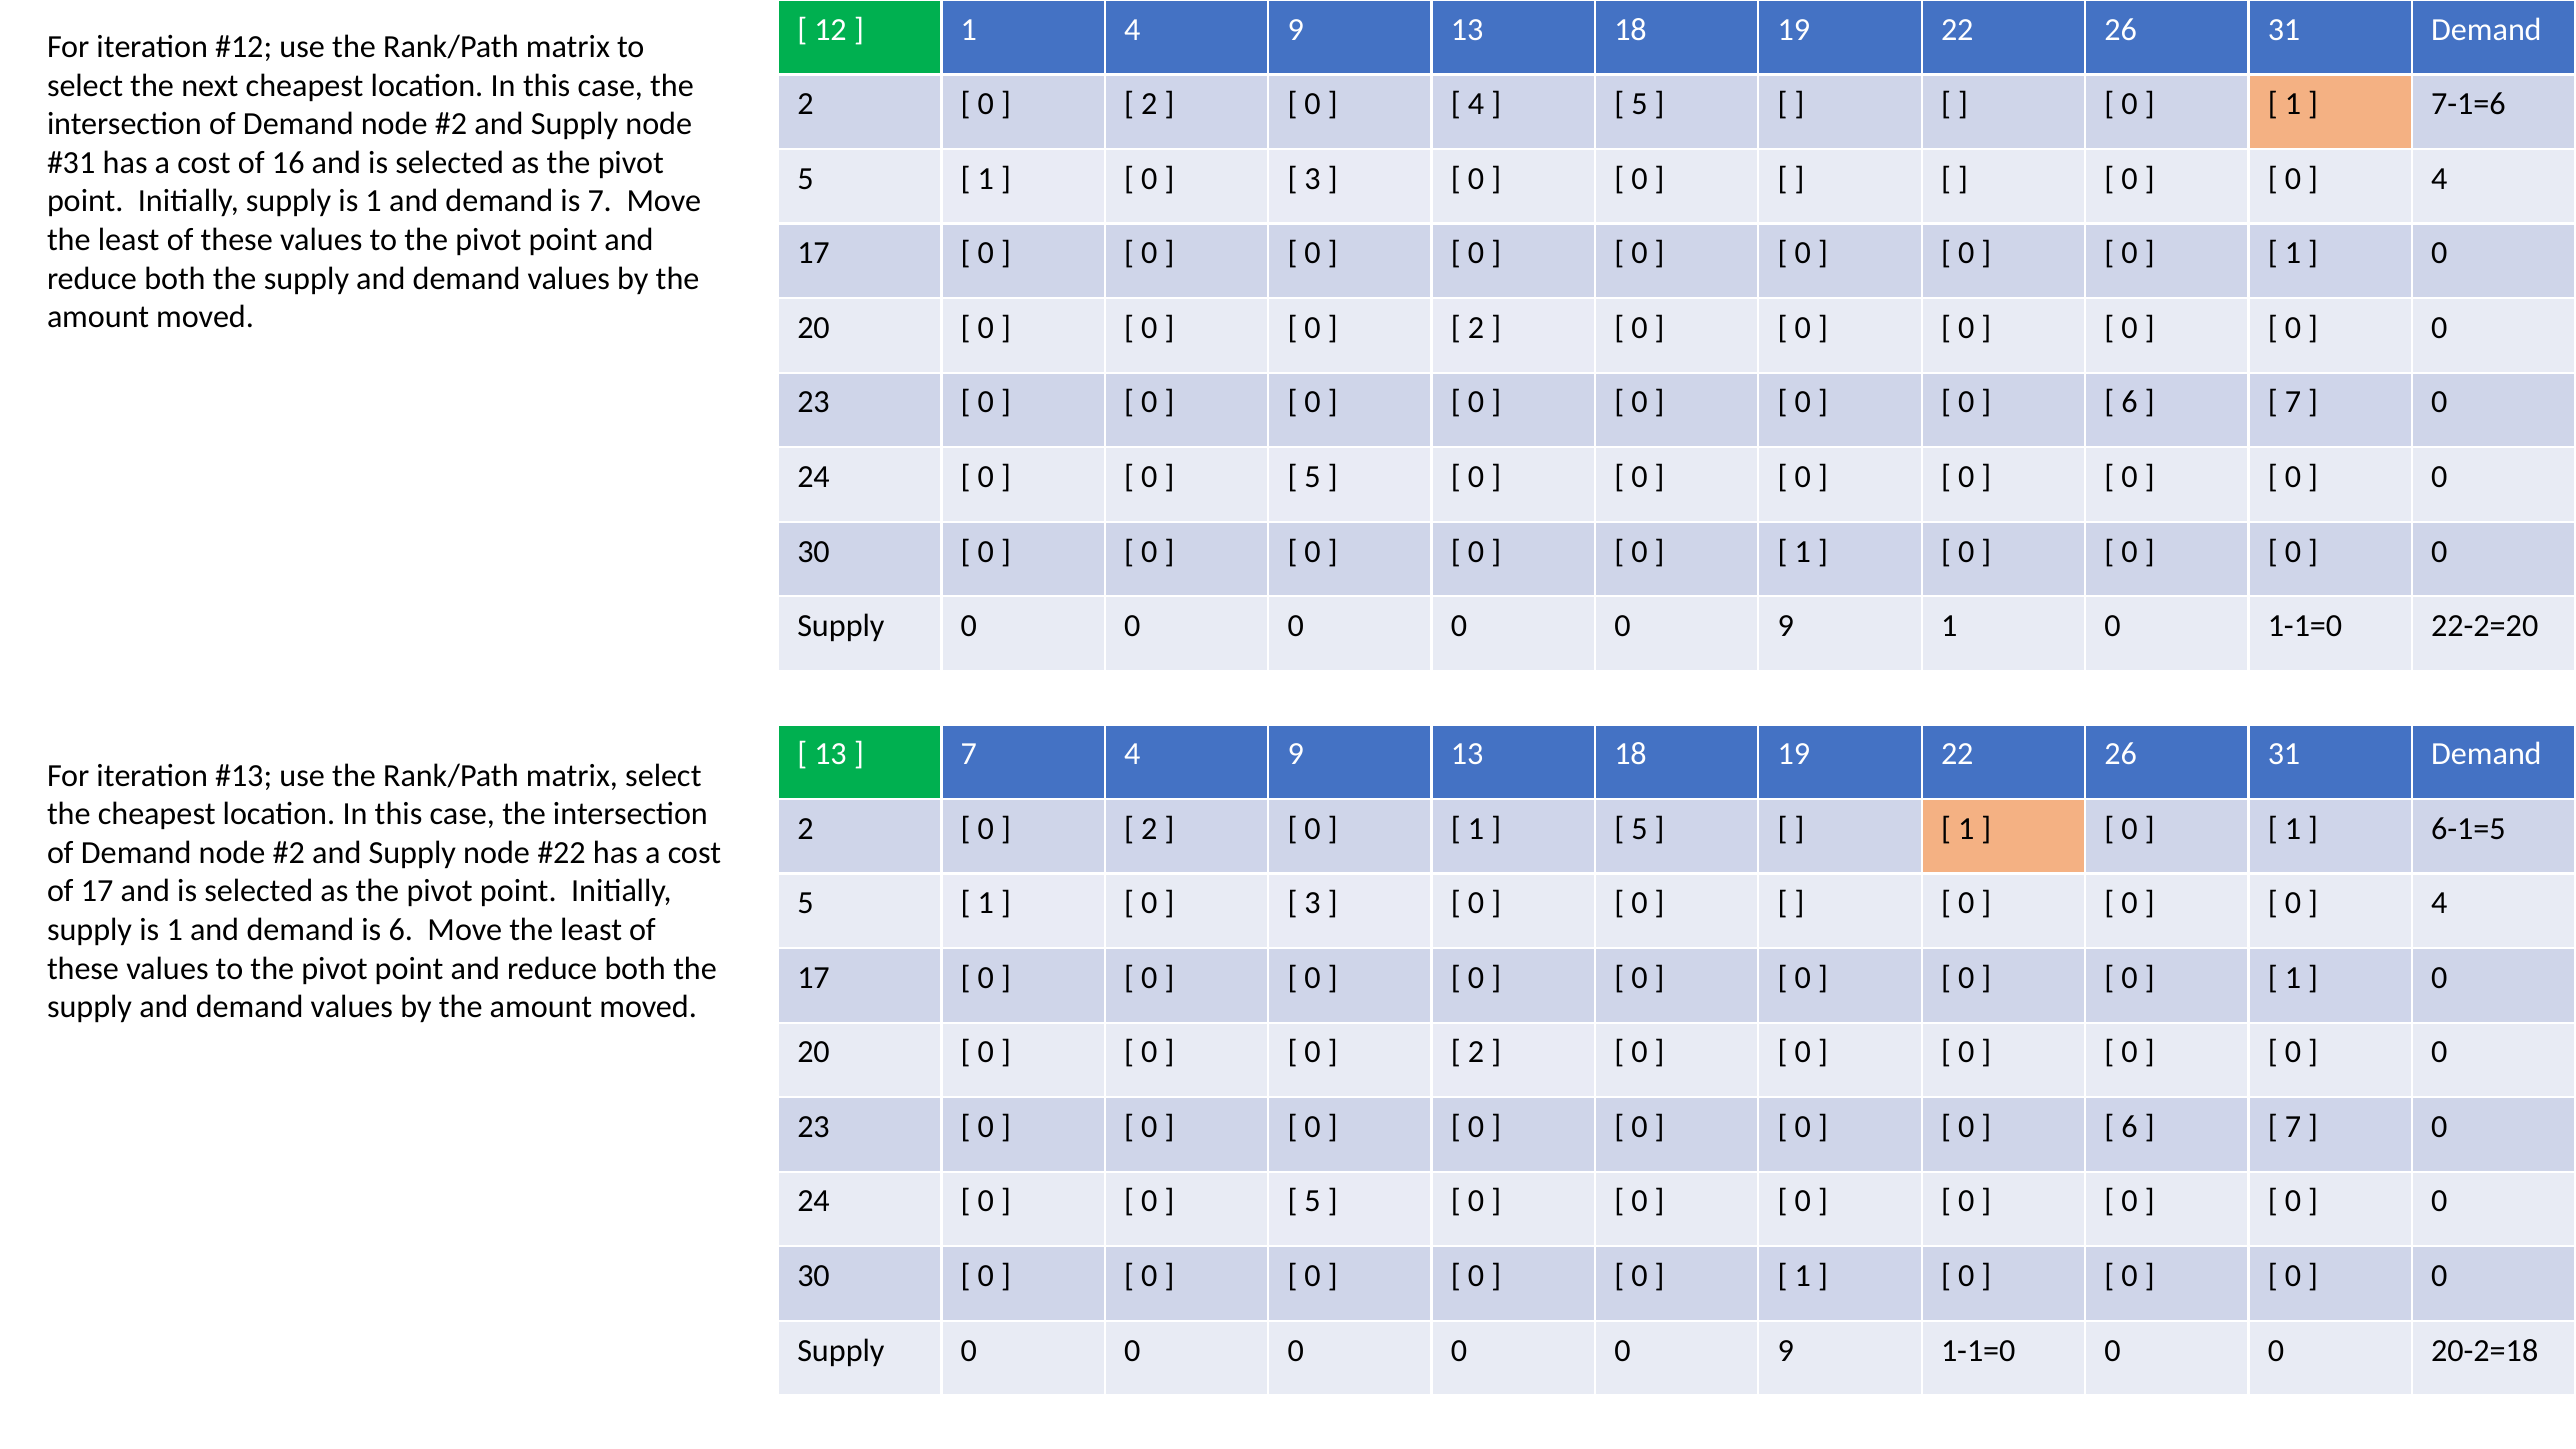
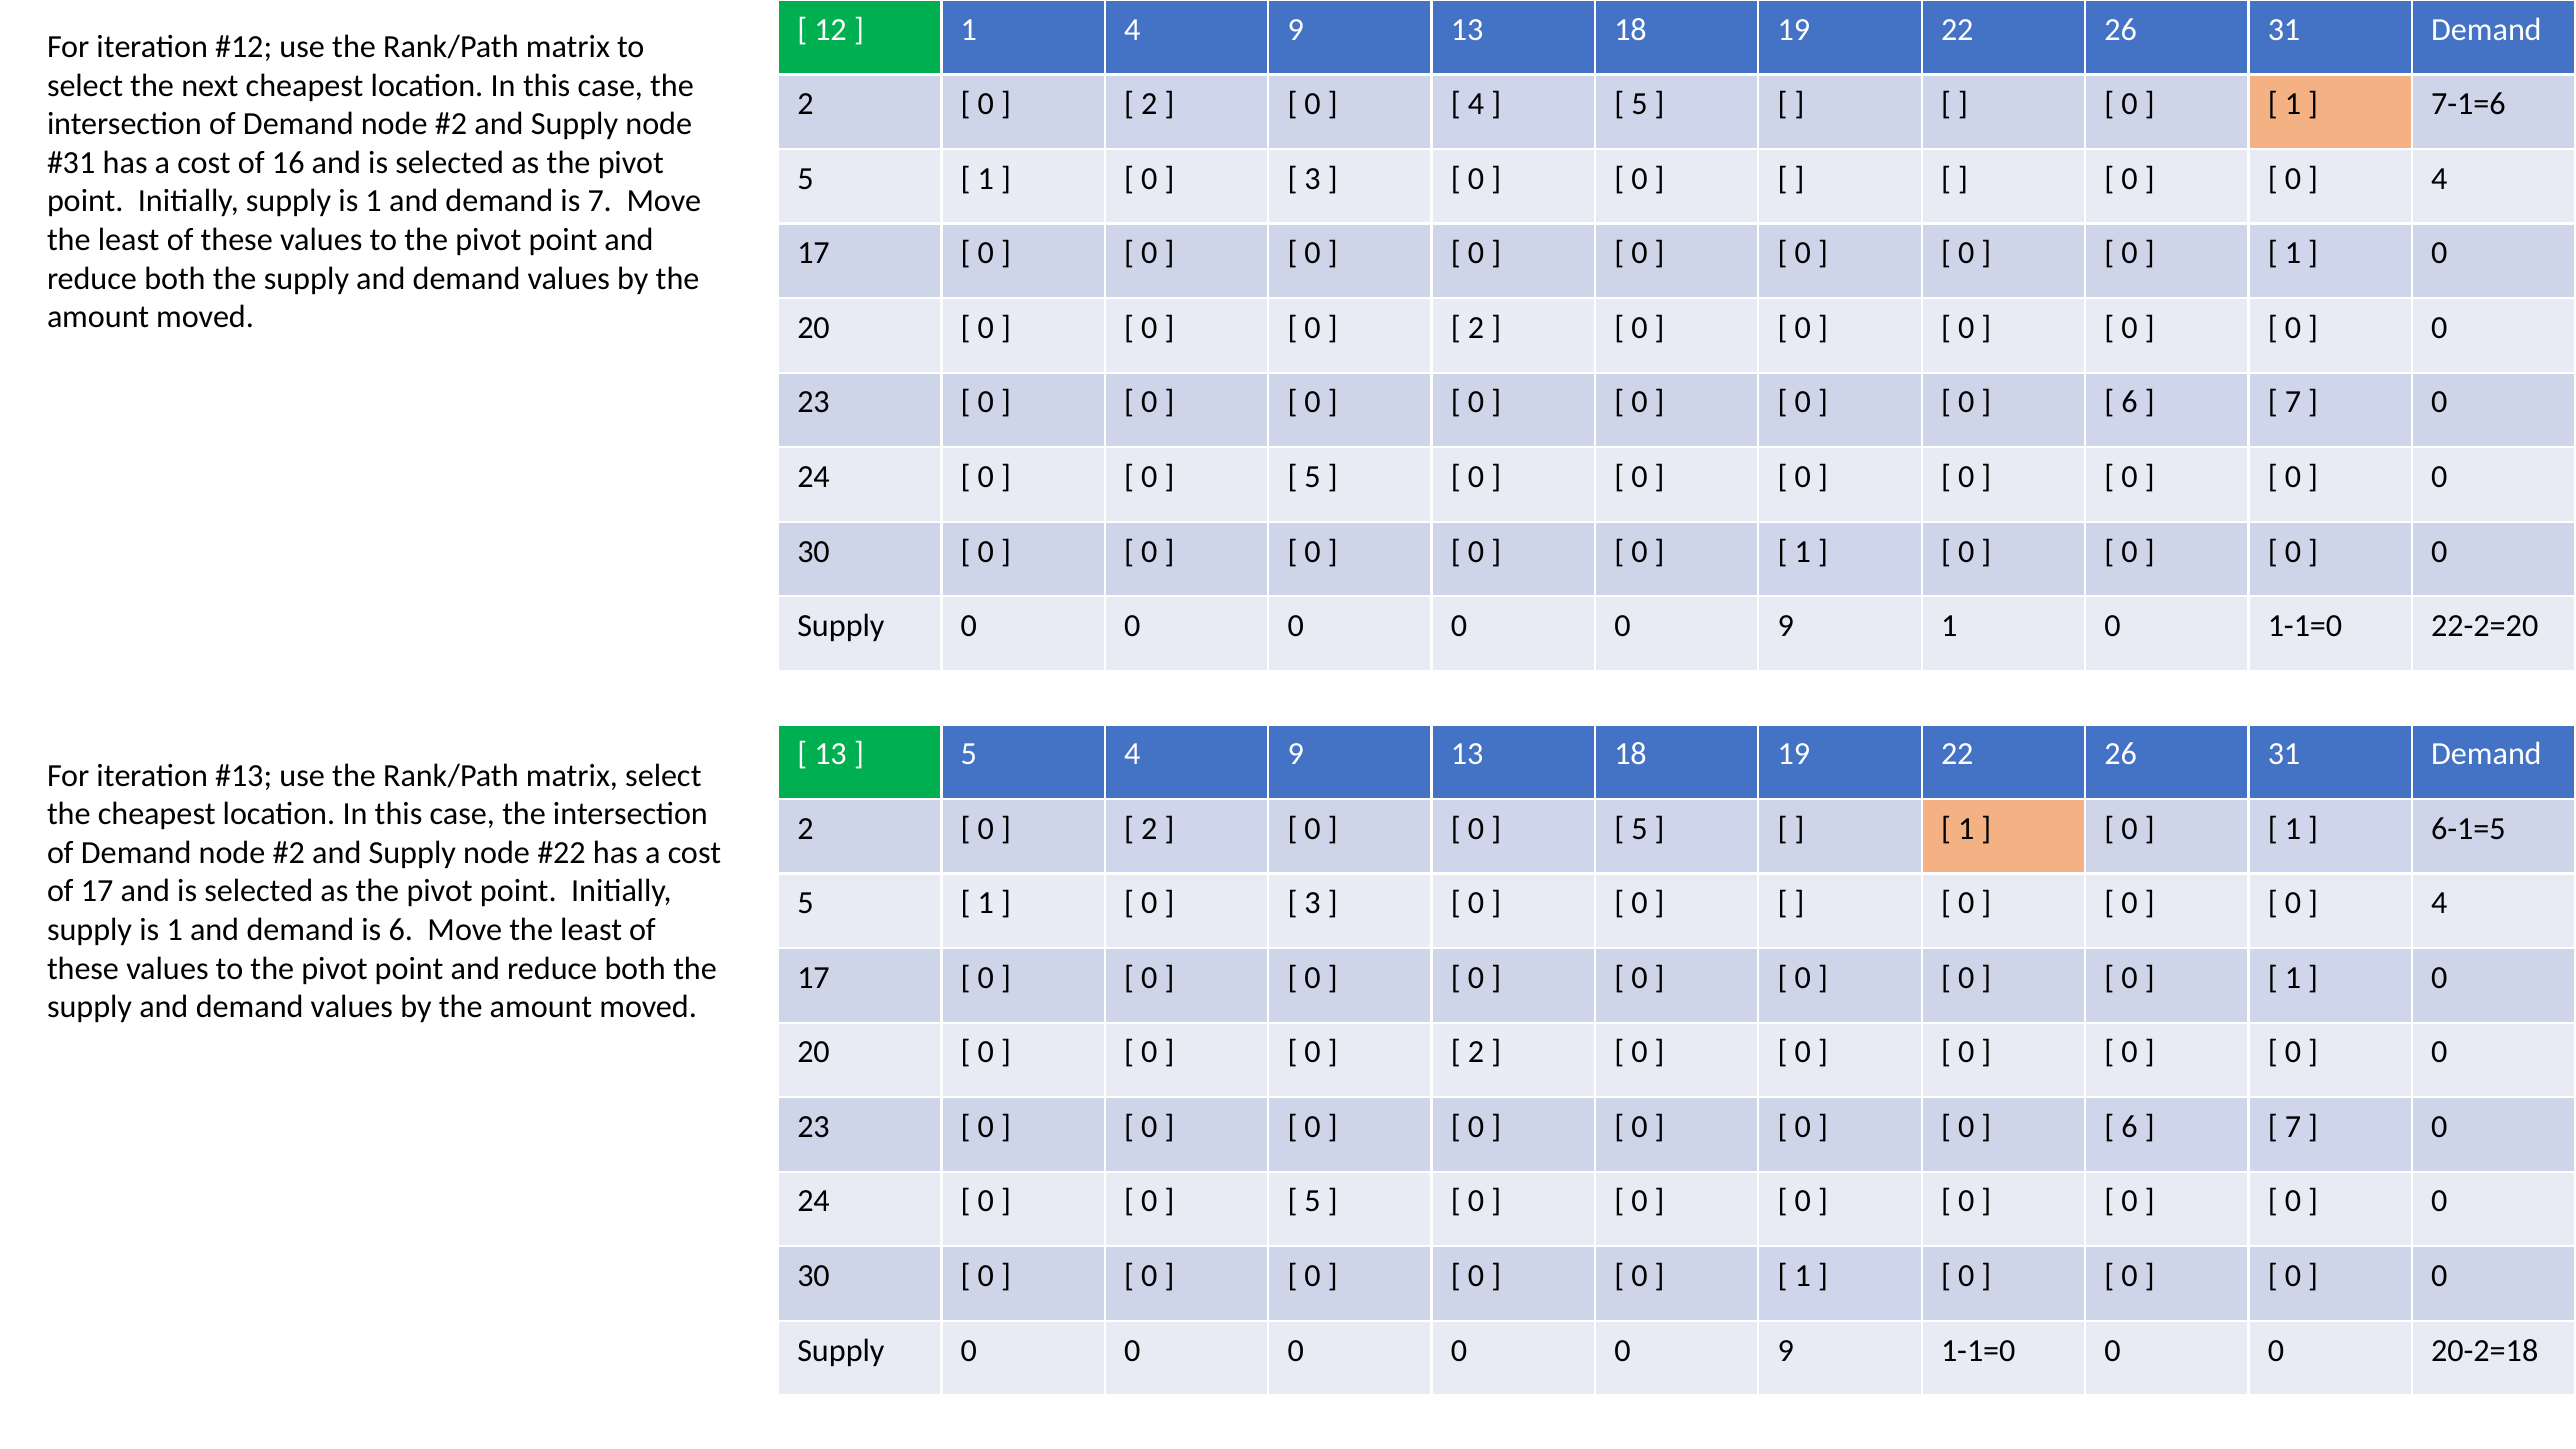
7 at (969, 754): 7 -> 5
1 at (1476, 829): 1 -> 0
